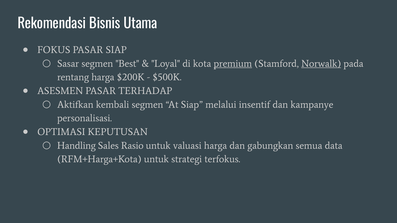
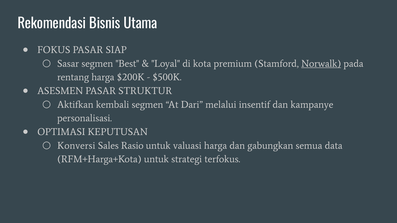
premium underline: present -> none
TERHADAP: TERHADAP -> STRUKTUR
At Siap: Siap -> Dari
Handling: Handling -> Konversi
